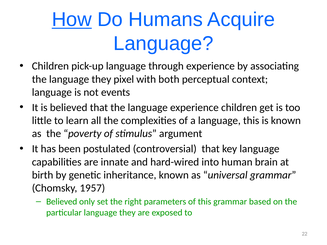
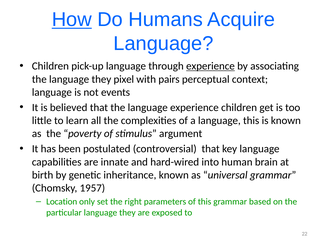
experience at (210, 66) underline: none -> present
both: both -> pairs
Believed at (62, 202): Believed -> Location
